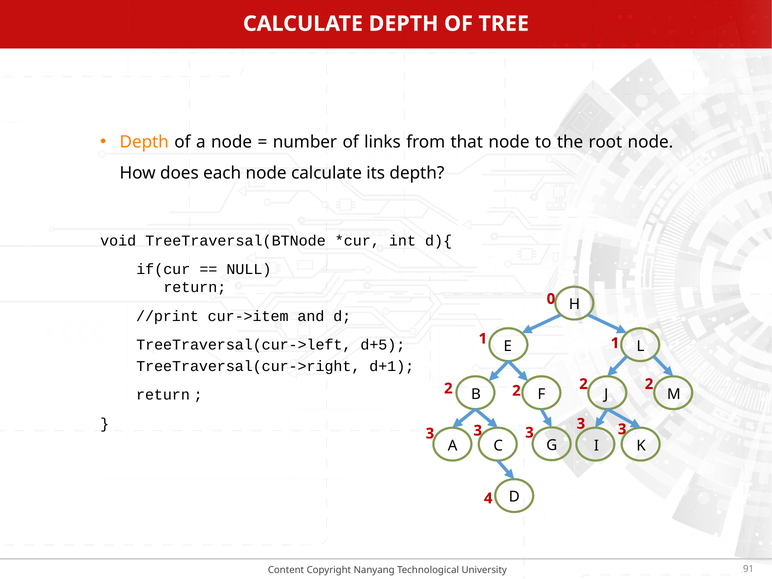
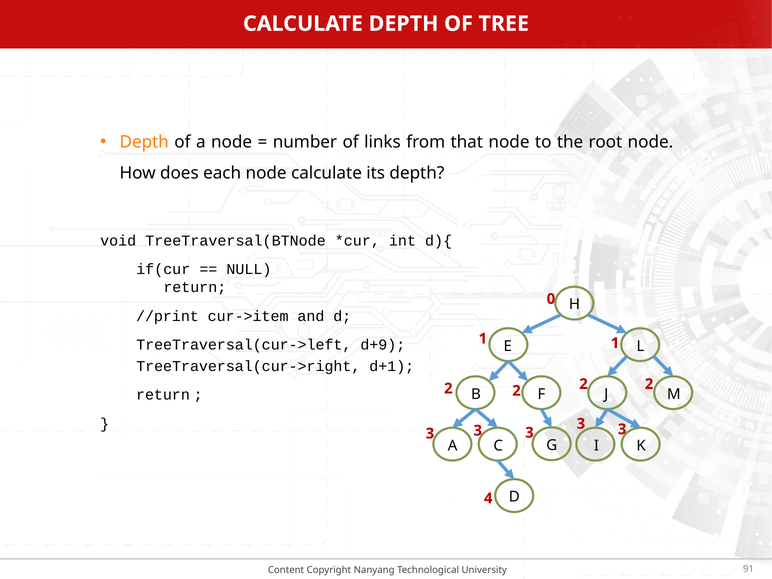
d+5: d+5 -> d+9
